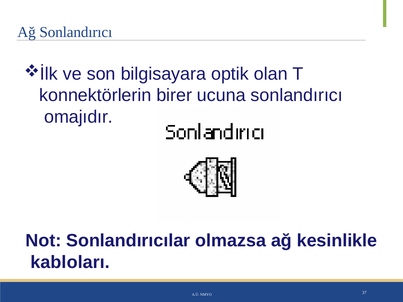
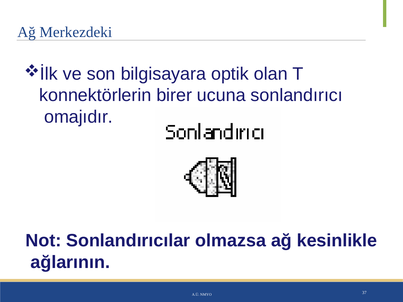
Ağ Sonlandırıcı: Sonlandırıcı -> Merkezdeki
kabloları: kabloları -> ağlarının
